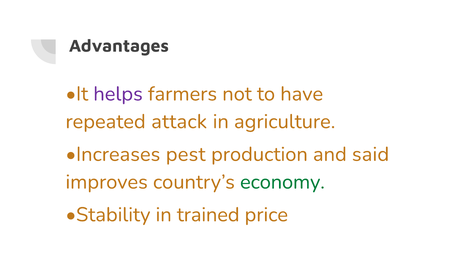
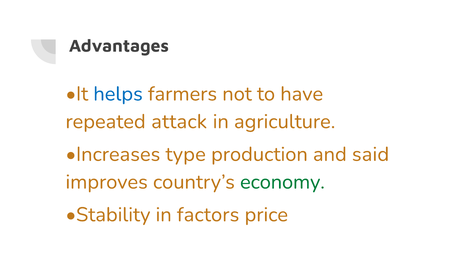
helps colour: purple -> blue
pest: pest -> type
trained: trained -> factors
